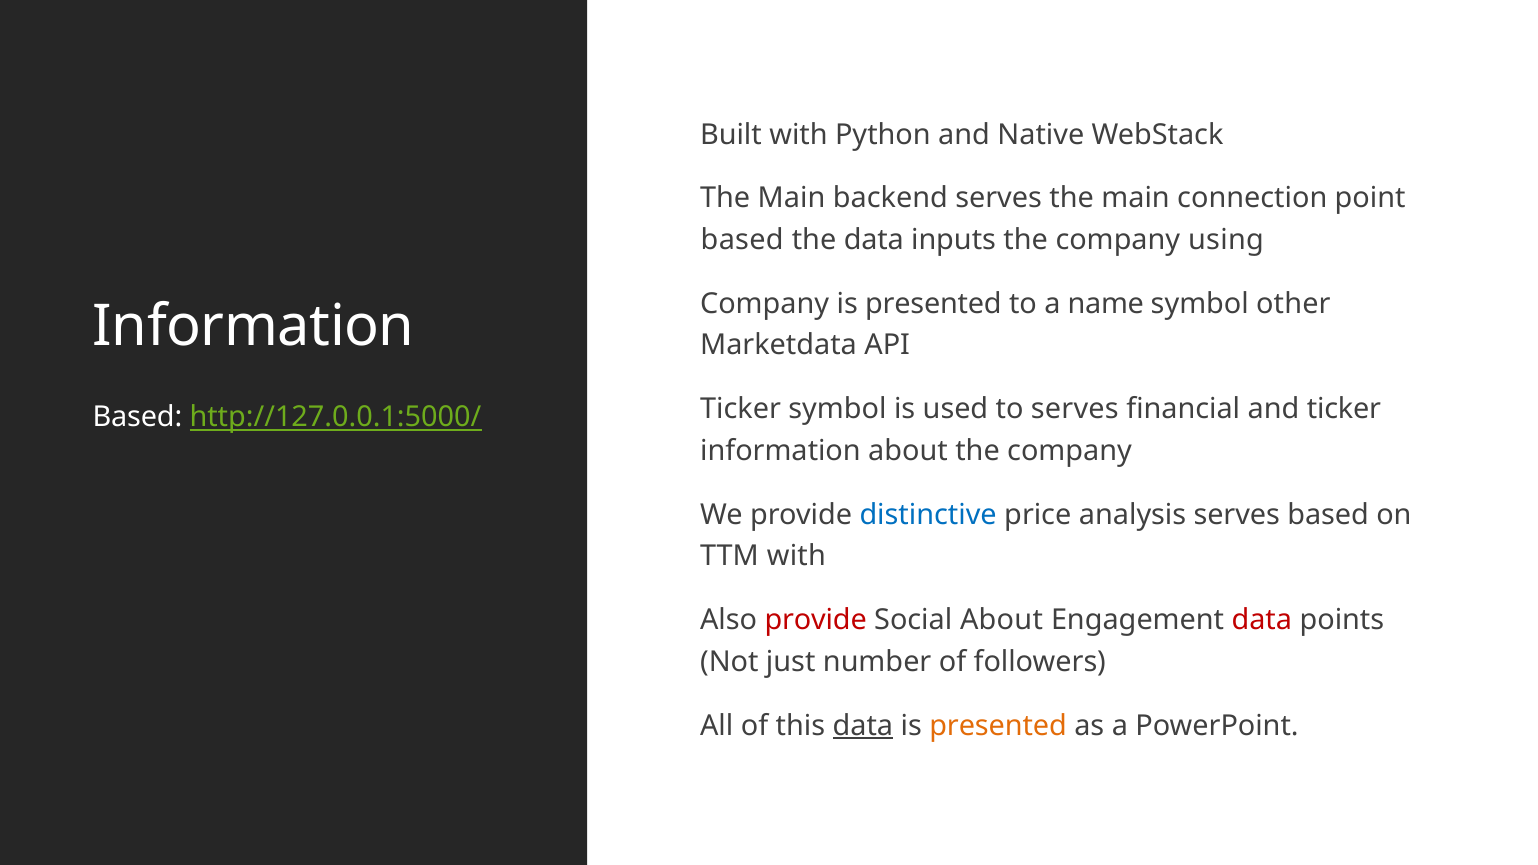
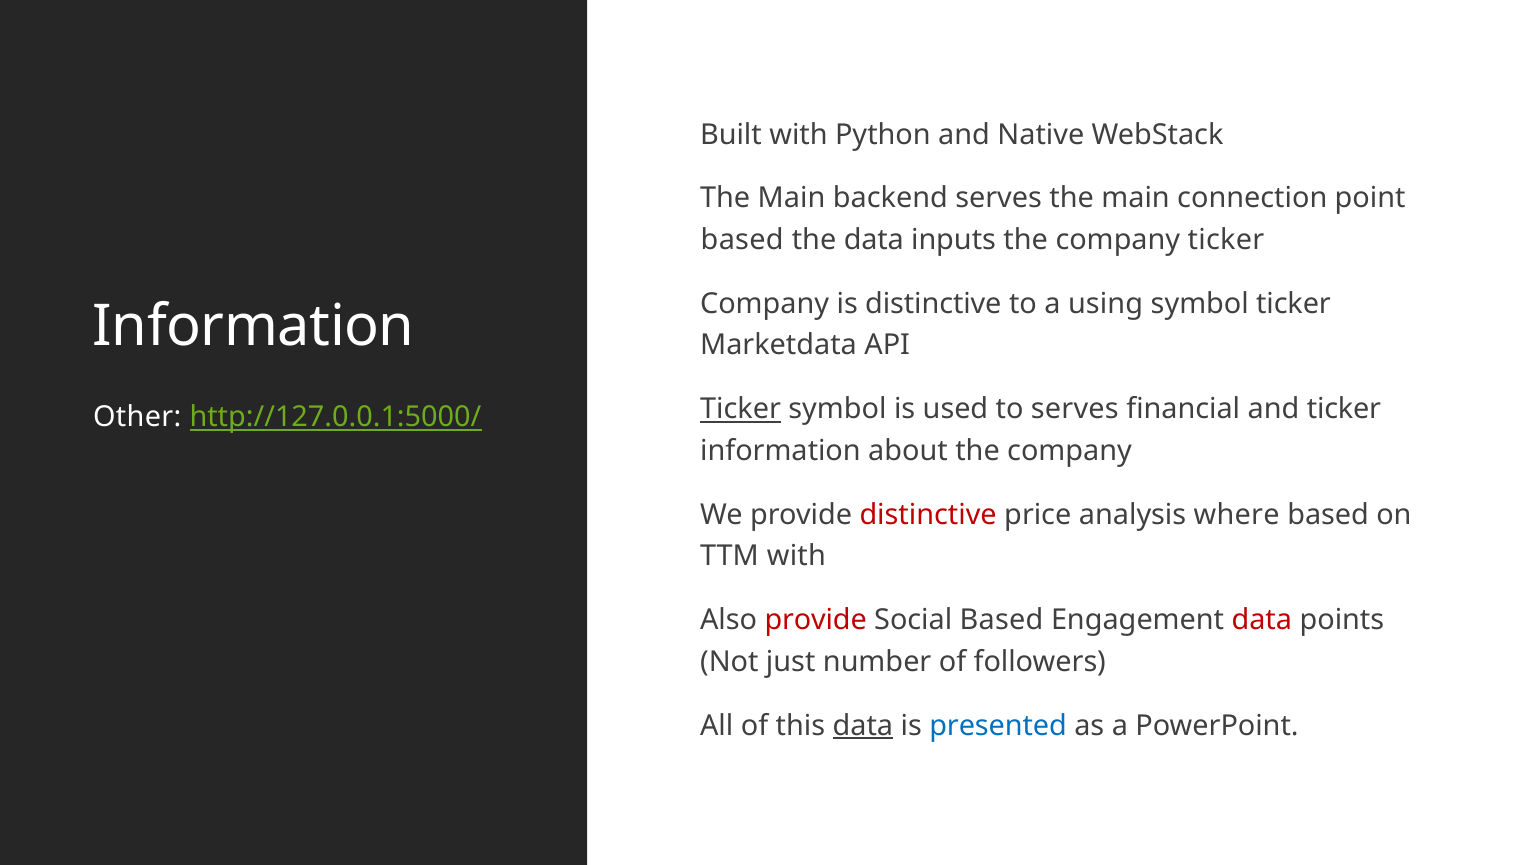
company using: using -> ticker
Company is presented: presented -> distinctive
name: name -> using
symbol other: other -> ticker
Ticker at (741, 409) underline: none -> present
Based at (137, 417): Based -> Other
distinctive at (928, 515) colour: blue -> red
analysis serves: serves -> where
Social About: About -> Based
presented at (998, 726) colour: orange -> blue
